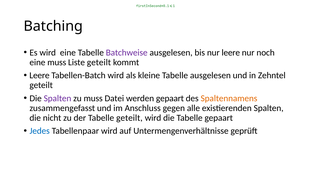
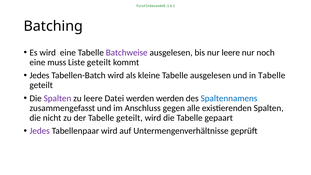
Leere at (39, 75): Leere -> Jedes
in Zehntel: Zehntel -> Tabelle
zu muss: muss -> leere
werden gepaart: gepaart -> werden
Spaltennamens colour: orange -> blue
Jedes at (40, 131) colour: blue -> purple
